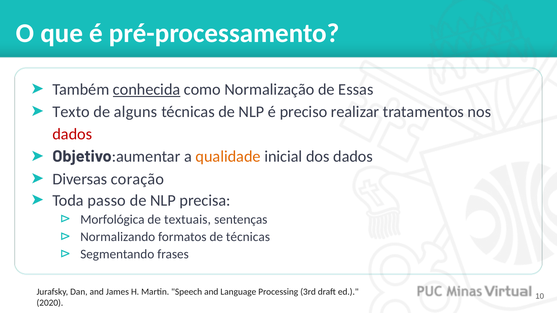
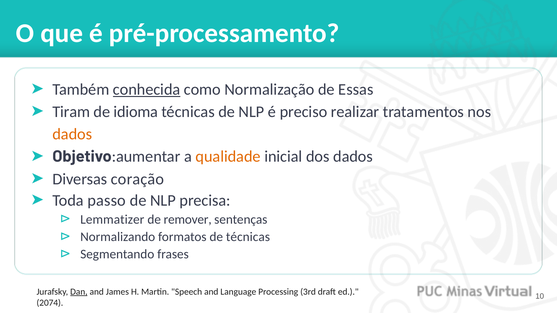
Texto: Texto -> Tiram
alguns: alguns -> idioma
dados at (72, 134) colour: red -> orange
Morfológica: Morfológica -> Lemmatizer
textuais: textuais -> remover
Dan underline: none -> present
2020: 2020 -> 2074
